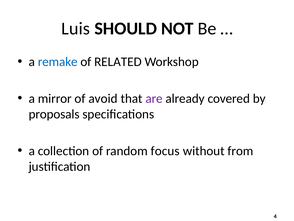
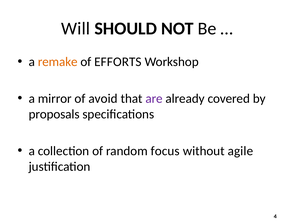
Luis: Luis -> Will
remake colour: blue -> orange
RELATED: RELATED -> EFFORTS
from: from -> agile
